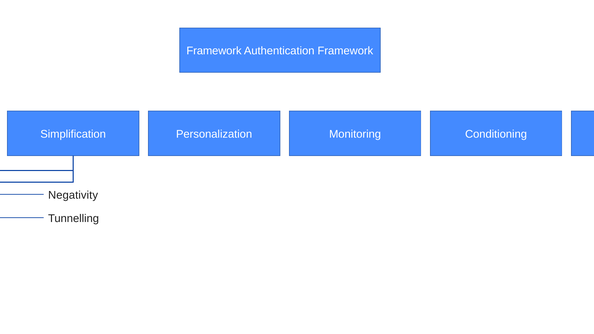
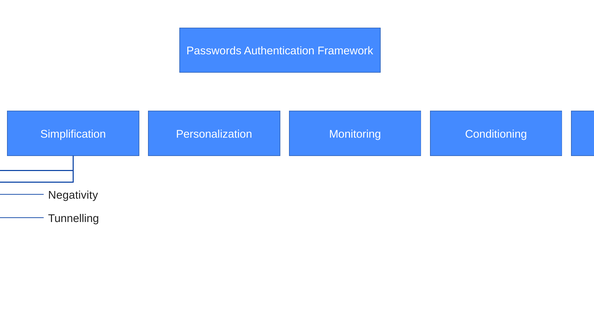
Framework at (214, 51): Framework -> Passwords
